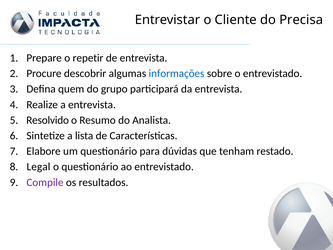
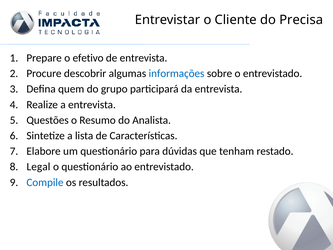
repetir: repetir -> efetivo
Resolvido: Resolvido -> Questões
Compile colour: purple -> blue
